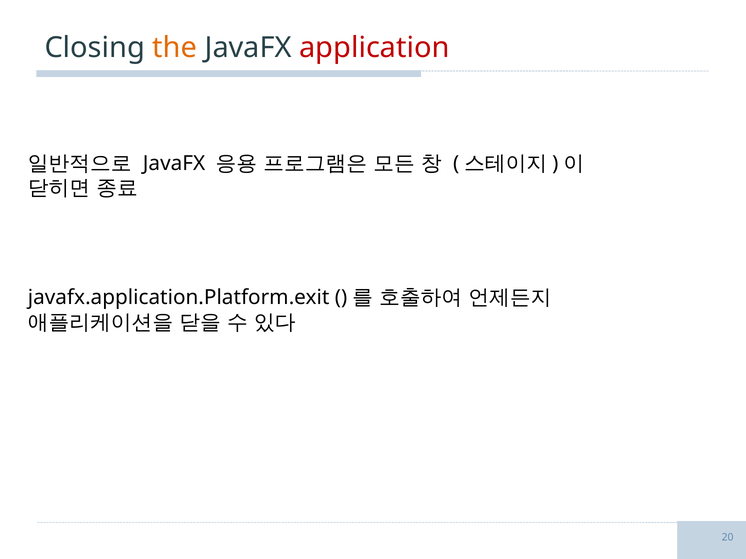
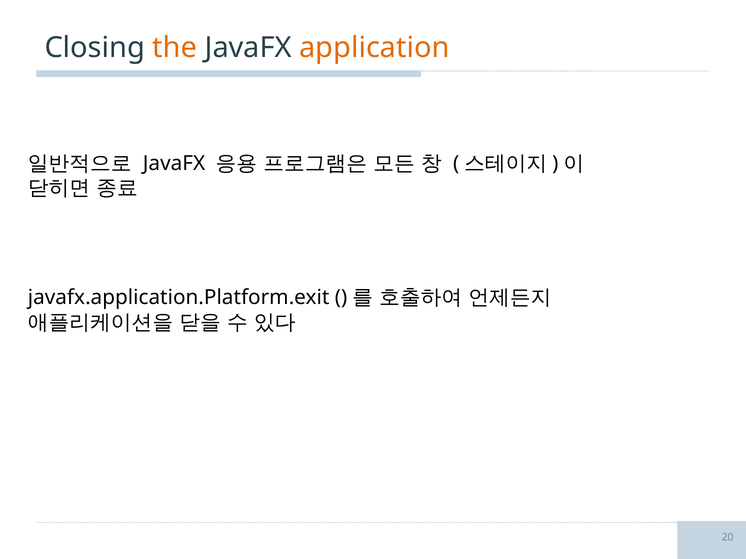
application colour: red -> orange
